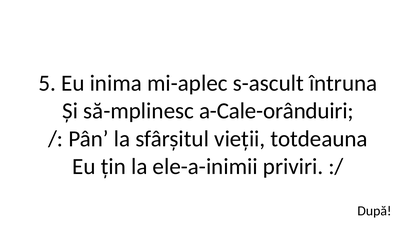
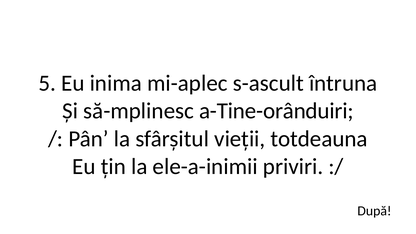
a-Cale-orânduiri: a-Cale-orânduiri -> a-Tine-orânduiri
